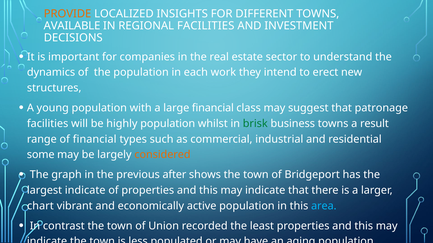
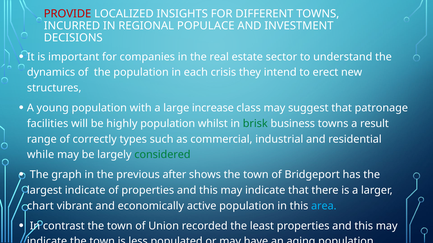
PROVIDE colour: orange -> red
AVAILABLE: AVAILABLE -> INCURRED
REGIONAL FACILITIES: FACILITIES -> POPULACE
work: work -> crisis
large financial: financial -> increase
of financial: financial -> correctly
some: some -> while
considered colour: orange -> green
